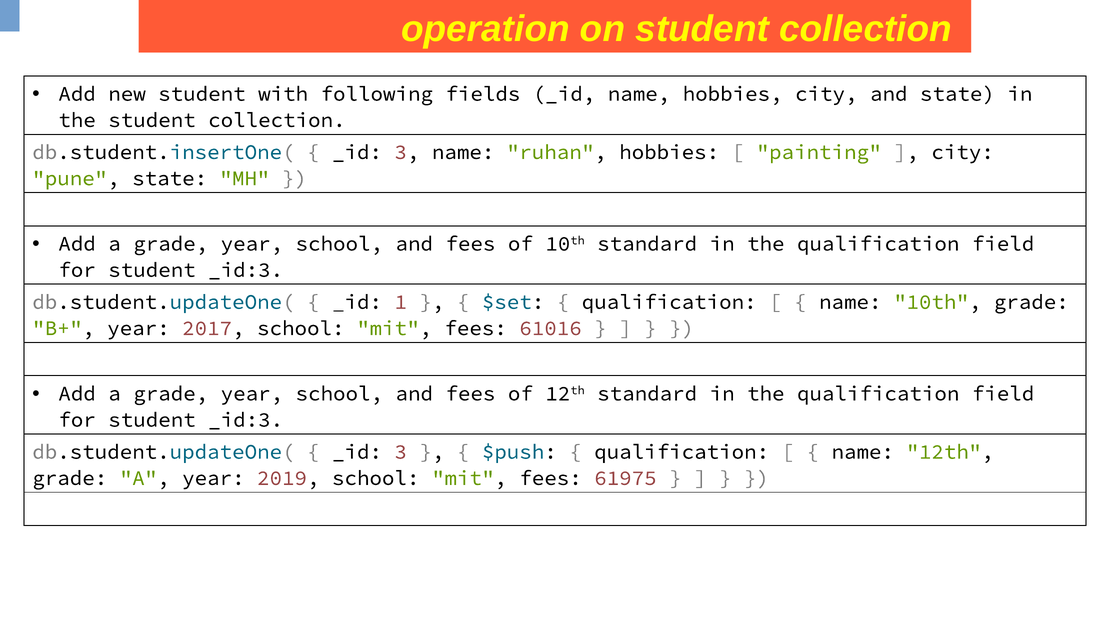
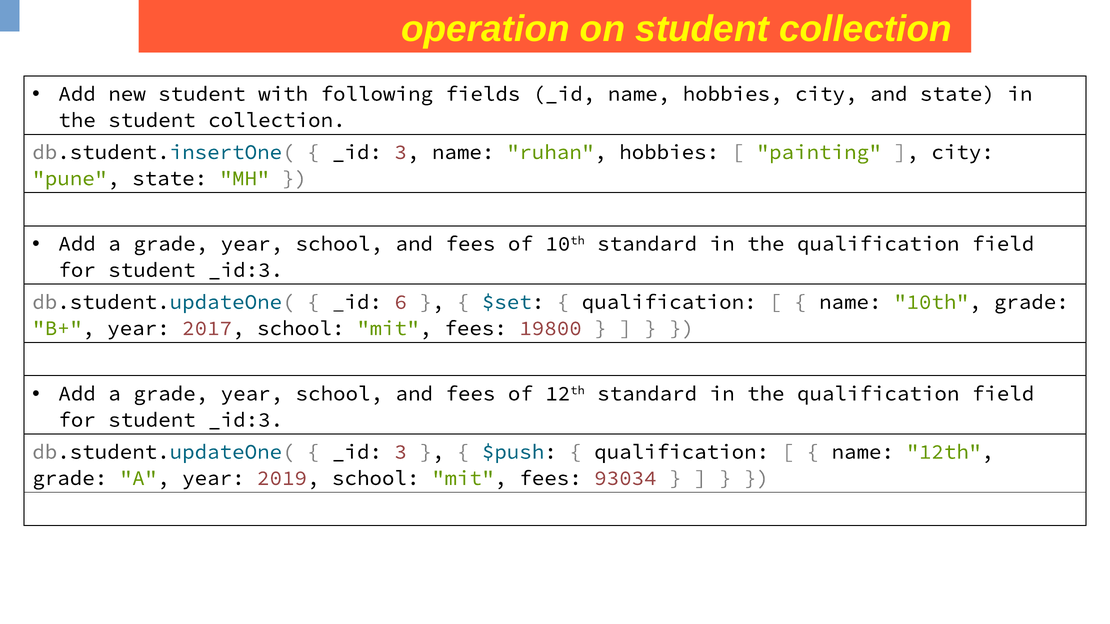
1: 1 -> 6
61016: 61016 -> 19800
61975: 61975 -> 93034
